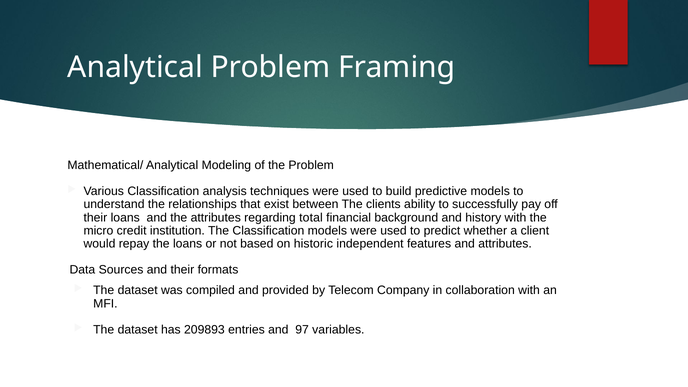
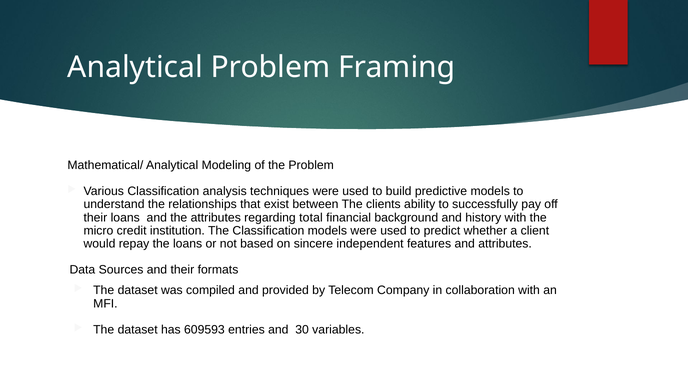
historic: historic -> sincere
209893: 209893 -> 609593
97: 97 -> 30
